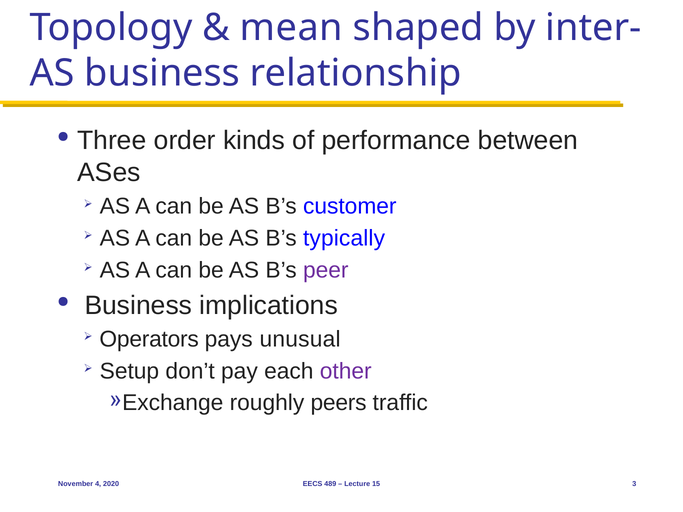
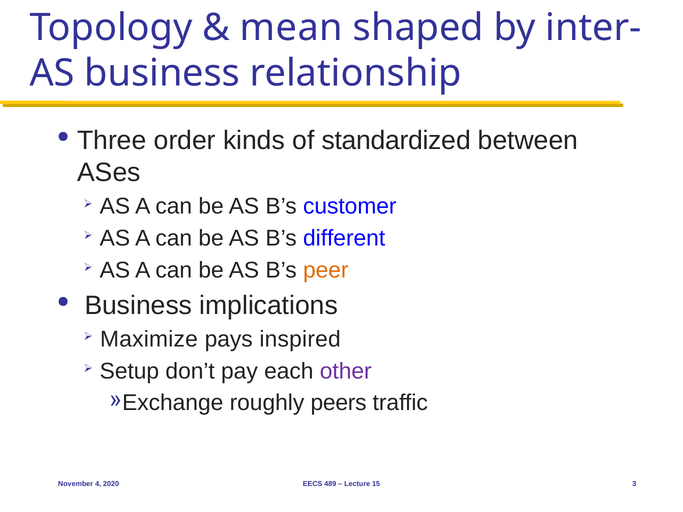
performance: performance -> standardized
typically: typically -> different
peer colour: purple -> orange
Operators: Operators -> Maximize
unusual: unusual -> inspired
